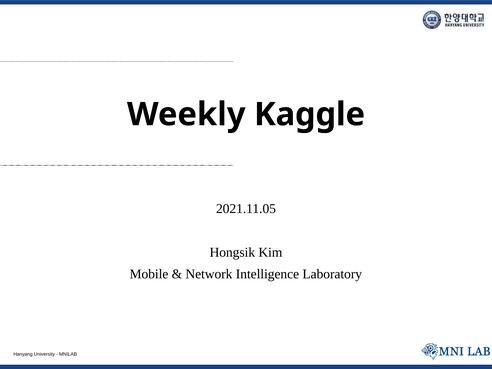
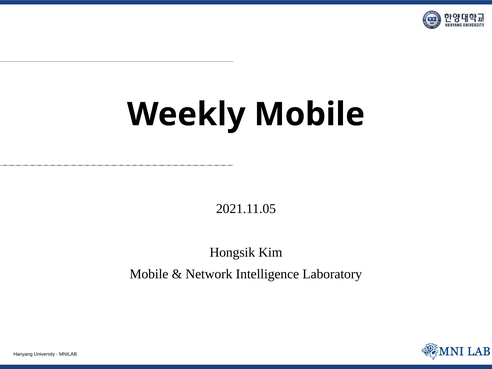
Weekly Kaggle: Kaggle -> Mobile
